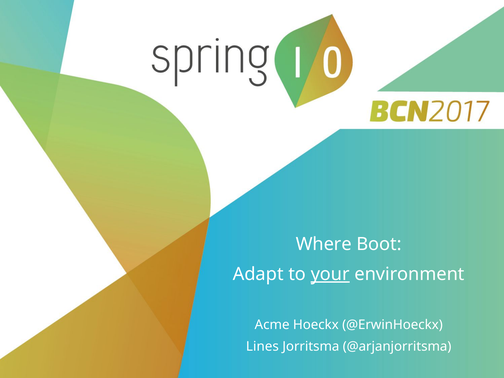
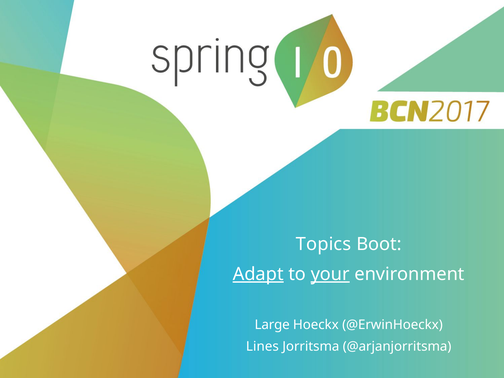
Where: Where -> Topics
Adapt underline: none -> present
Acme: Acme -> Large
